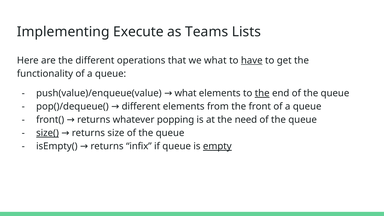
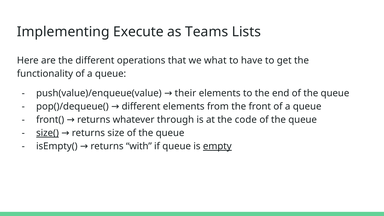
have underline: present -> none
push(value)/enqueue(value what: what -> their
the at (262, 93) underline: present -> none
popping: popping -> through
need: need -> code
infix: infix -> with
